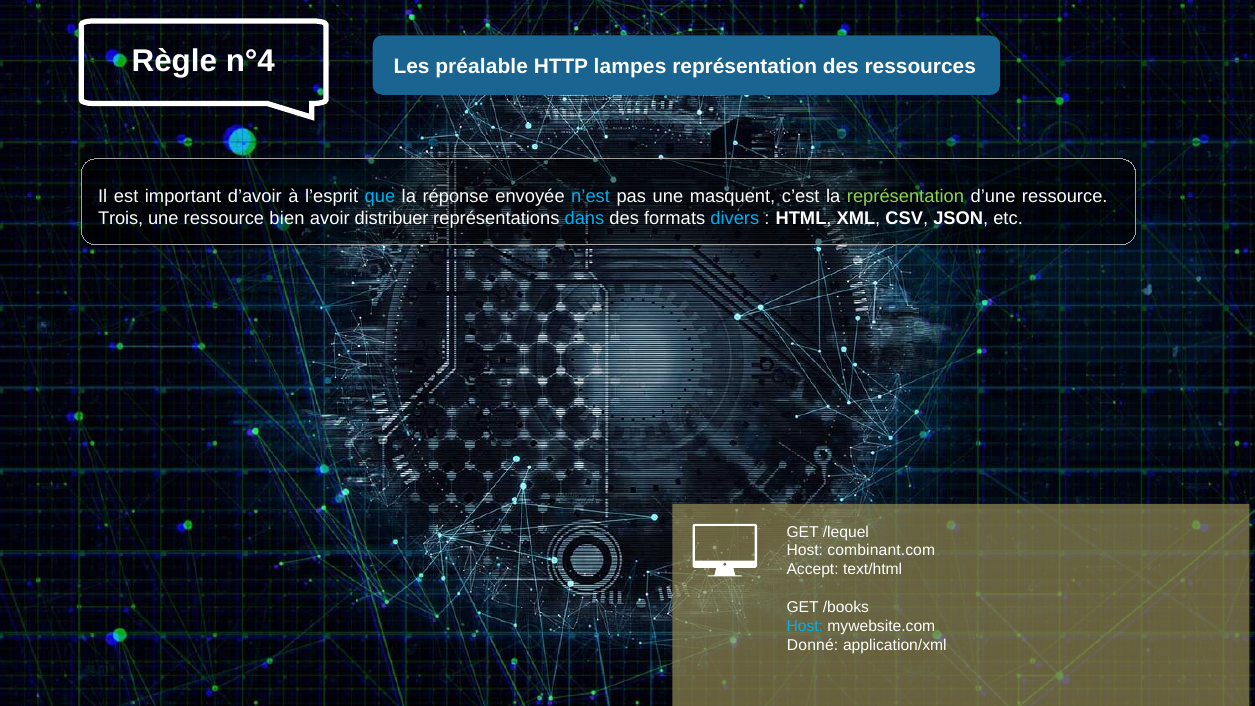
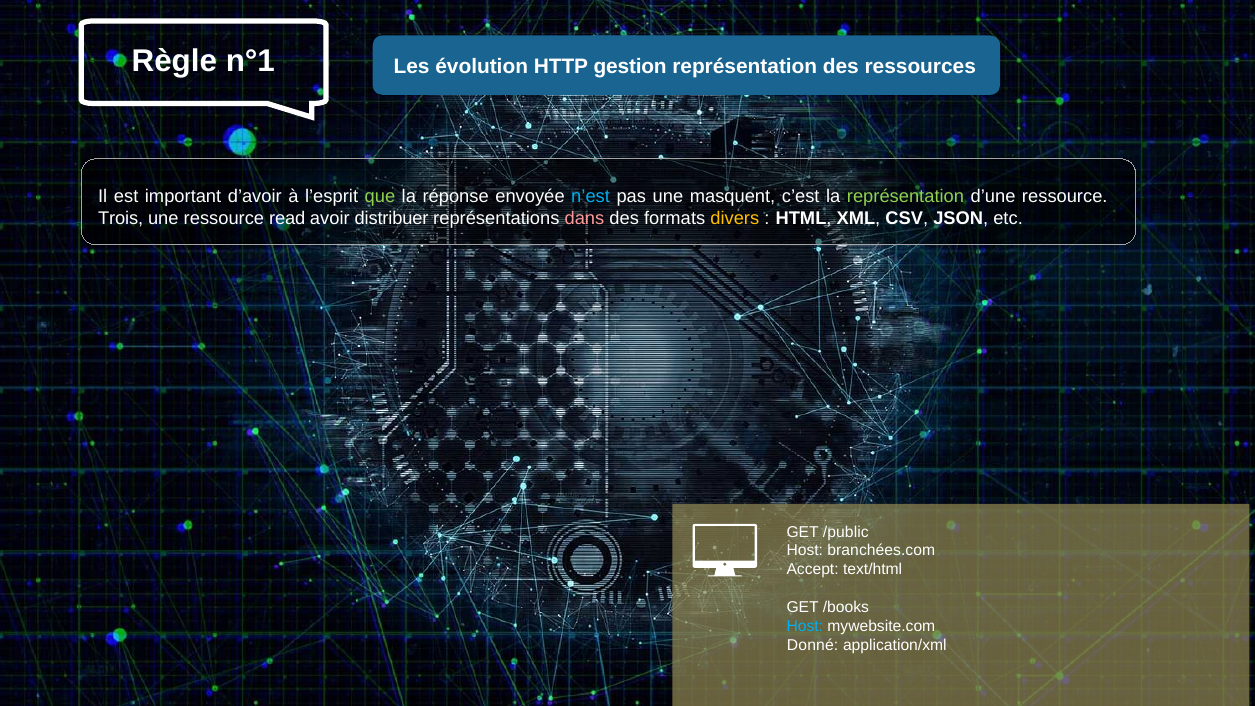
n°4: n°4 -> n°1
préalable: préalable -> évolution
lampes: lampes -> gestion
que colour: light blue -> light green
bien: bien -> read
dans colour: light blue -> pink
divers colour: light blue -> yellow
/lequel: /lequel -> /public
combinant.com: combinant.com -> branchées.com
